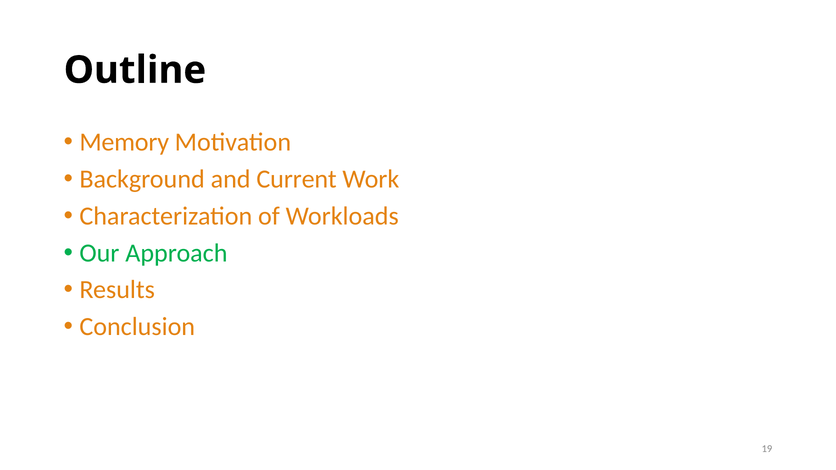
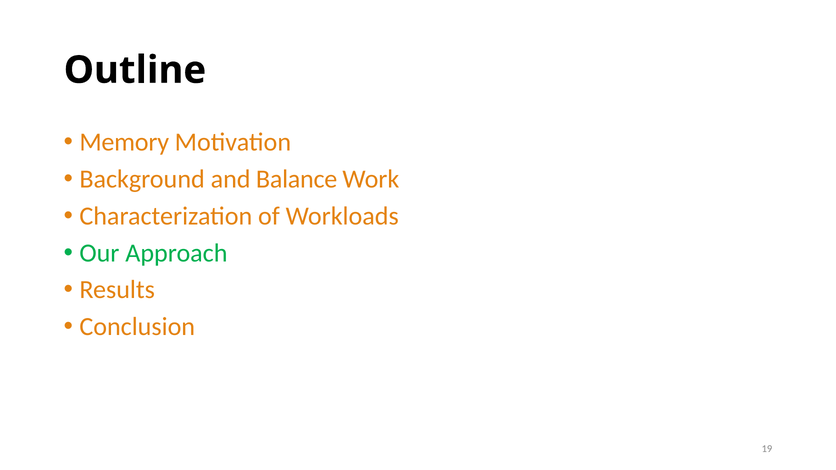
Current: Current -> Balance
